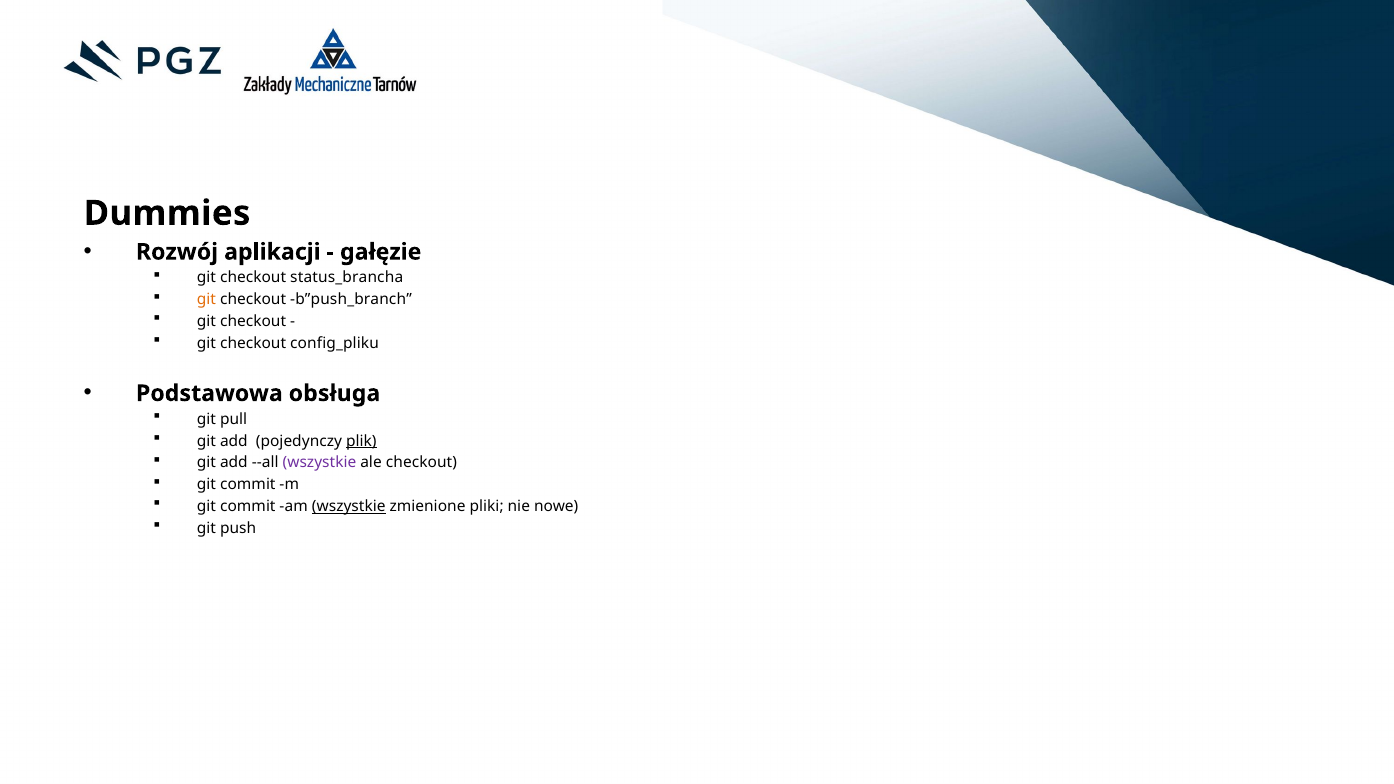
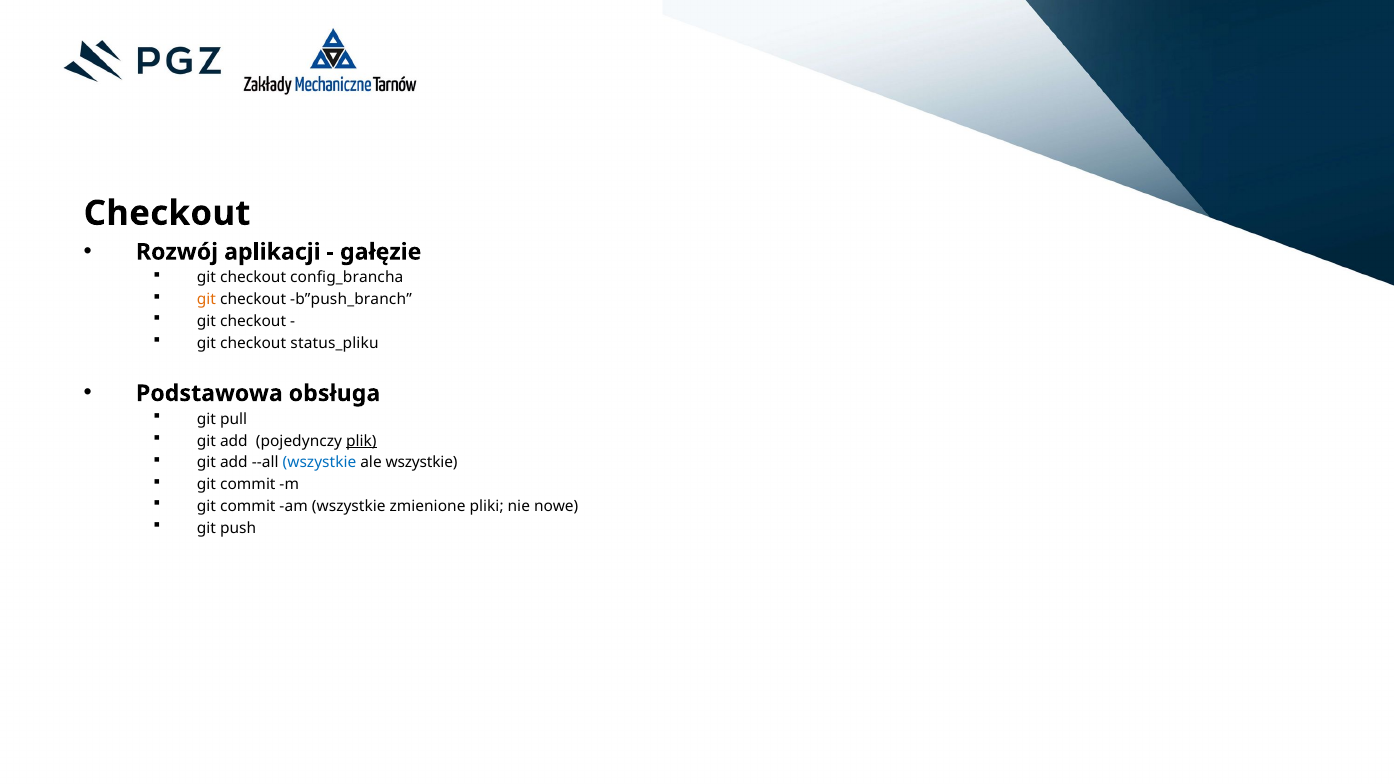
Dummies at (167, 213): Dummies -> Checkout
status_brancha: status_brancha -> config_brancha
config_pliku: config_pliku -> status_pliku
wszystkie at (320, 463) colour: purple -> blue
ale checkout: checkout -> wszystkie
wszystkie at (349, 507) underline: present -> none
